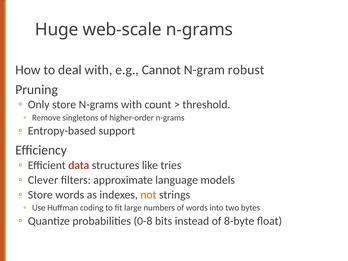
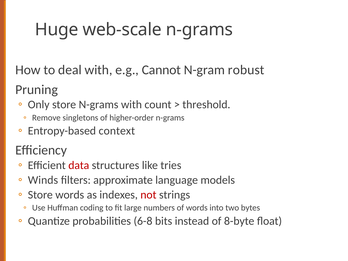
support: support -> context
Clever: Clever -> Winds
not colour: orange -> red
0-8: 0-8 -> 6-8
